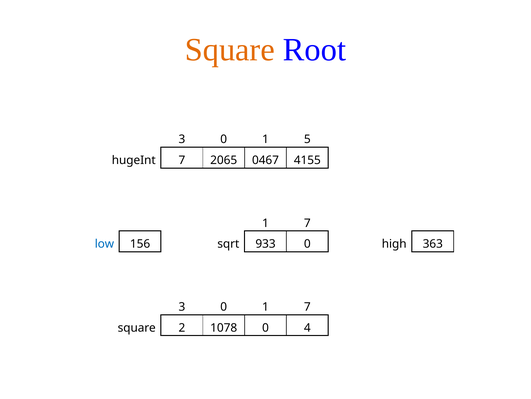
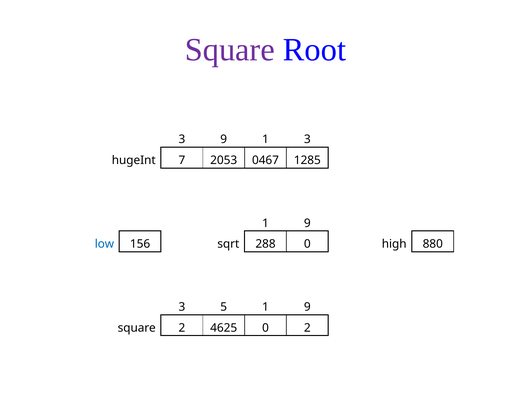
Square at (230, 50) colour: orange -> purple
0 at (224, 139): 0 -> 9
1 5: 5 -> 3
2065: 2065 -> 2053
4155: 4155 -> 1285
7 at (307, 223): 7 -> 9
933: 933 -> 288
363: 363 -> 880
0 at (224, 306): 0 -> 5
7 at (307, 306): 7 -> 9
1078: 1078 -> 4625
0 4: 4 -> 2
